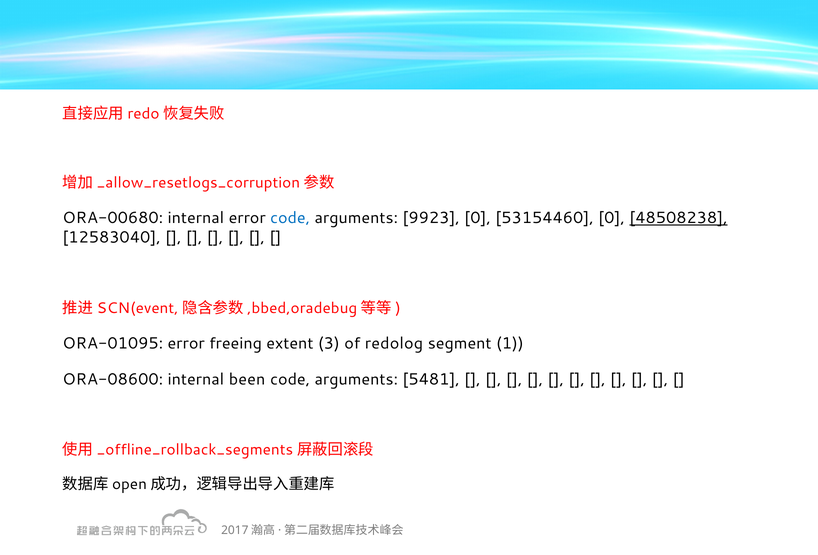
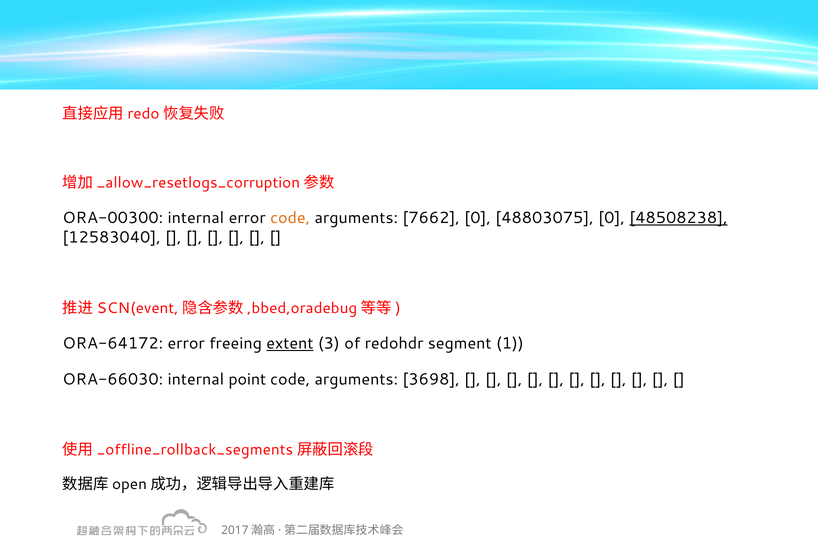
ORA-00680: ORA-00680 -> ORA-00300
code at (290, 218) colour: blue -> orange
9923: 9923 -> 7662
53154460: 53154460 -> 48803075
ORA-01095: ORA-01095 -> ORA-64172
extent underline: none -> present
redolog: redolog -> redohdr
ORA-08600: ORA-08600 -> ORA-66030
been: been -> point
5481: 5481 -> 3698
